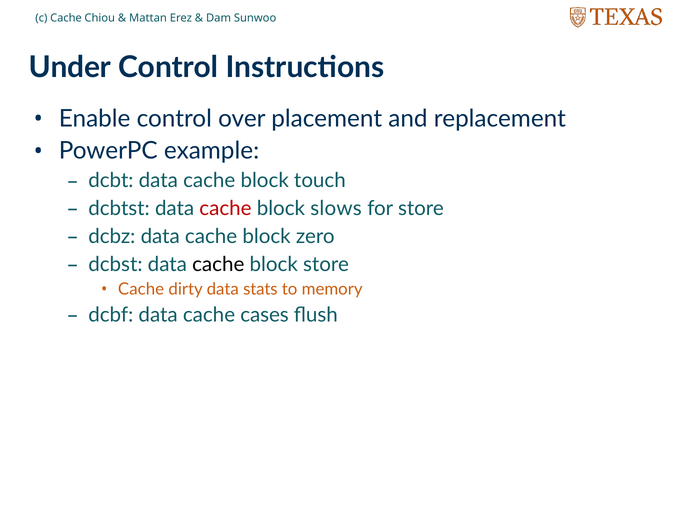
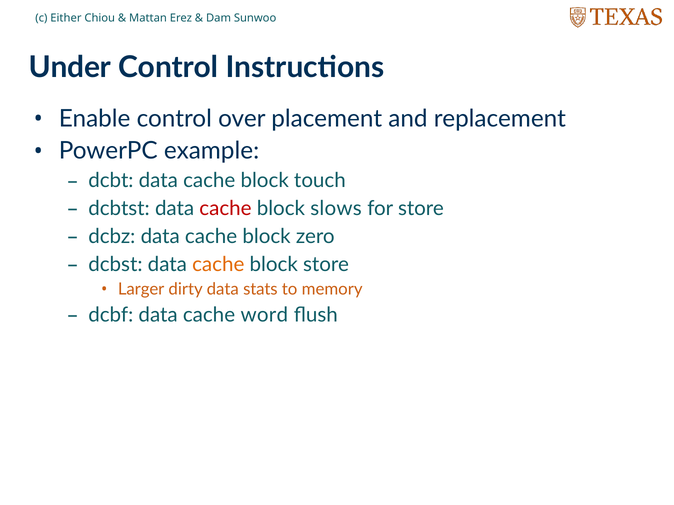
c Cache: Cache -> Either
cache at (218, 264) colour: black -> orange
Cache at (141, 289): Cache -> Larger
cases: cases -> word
